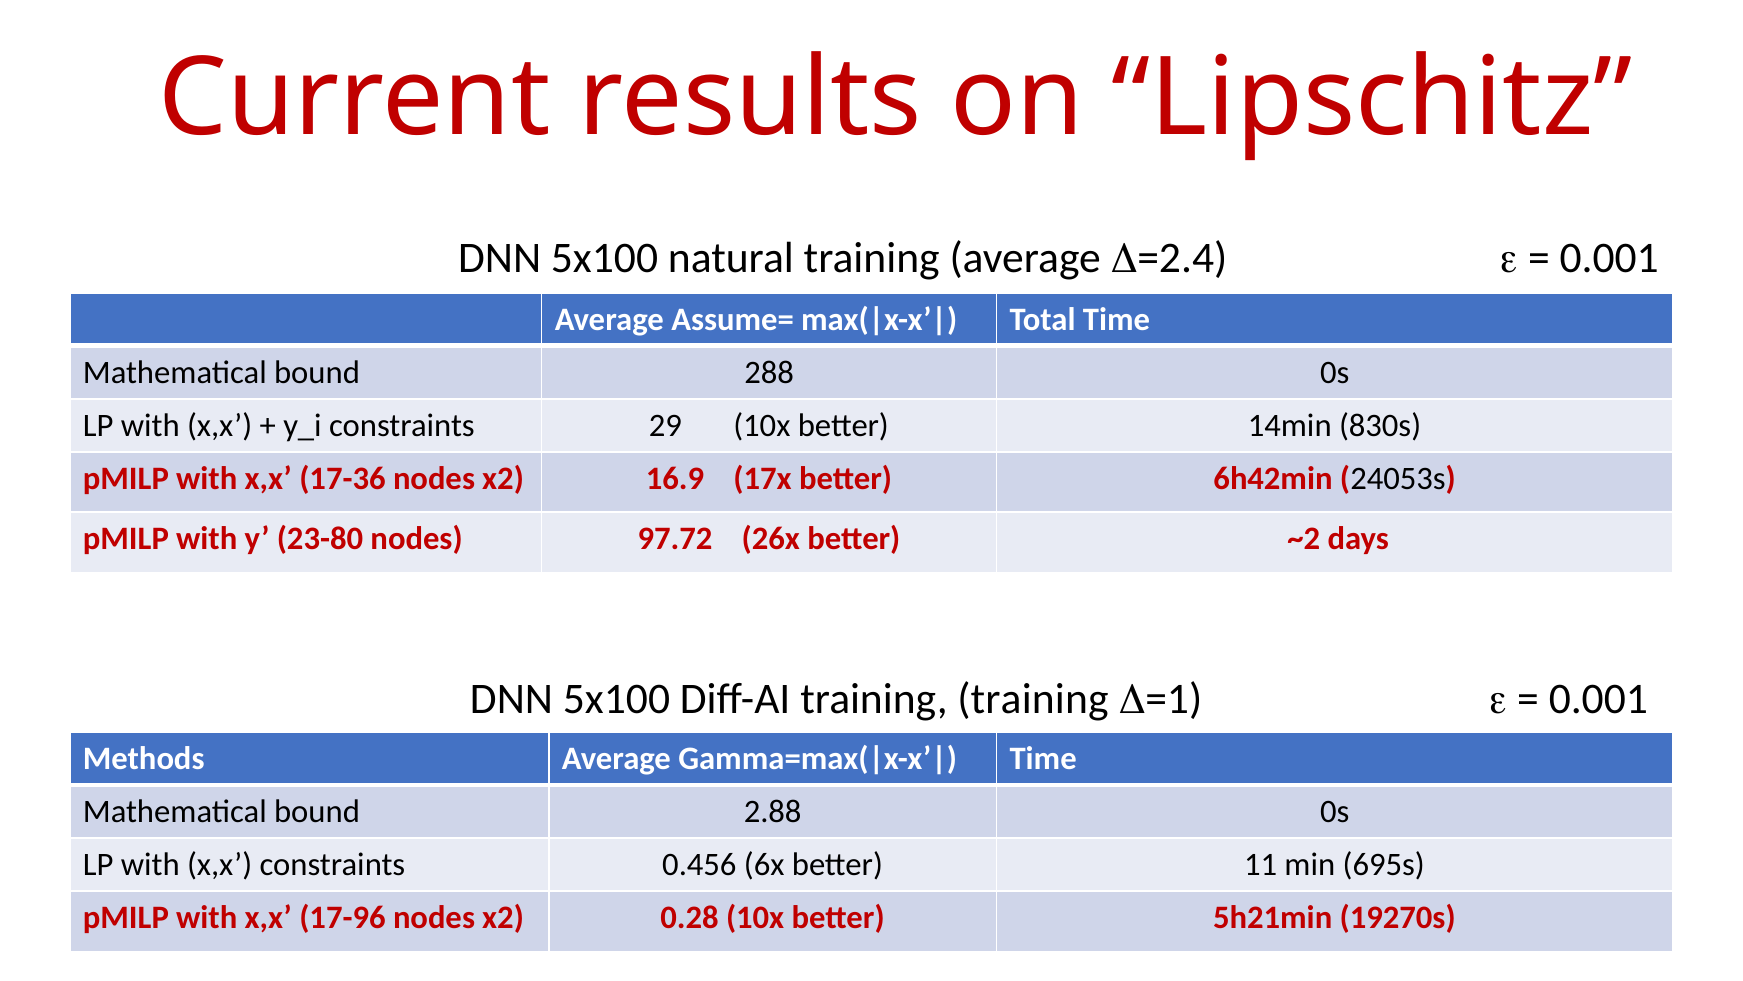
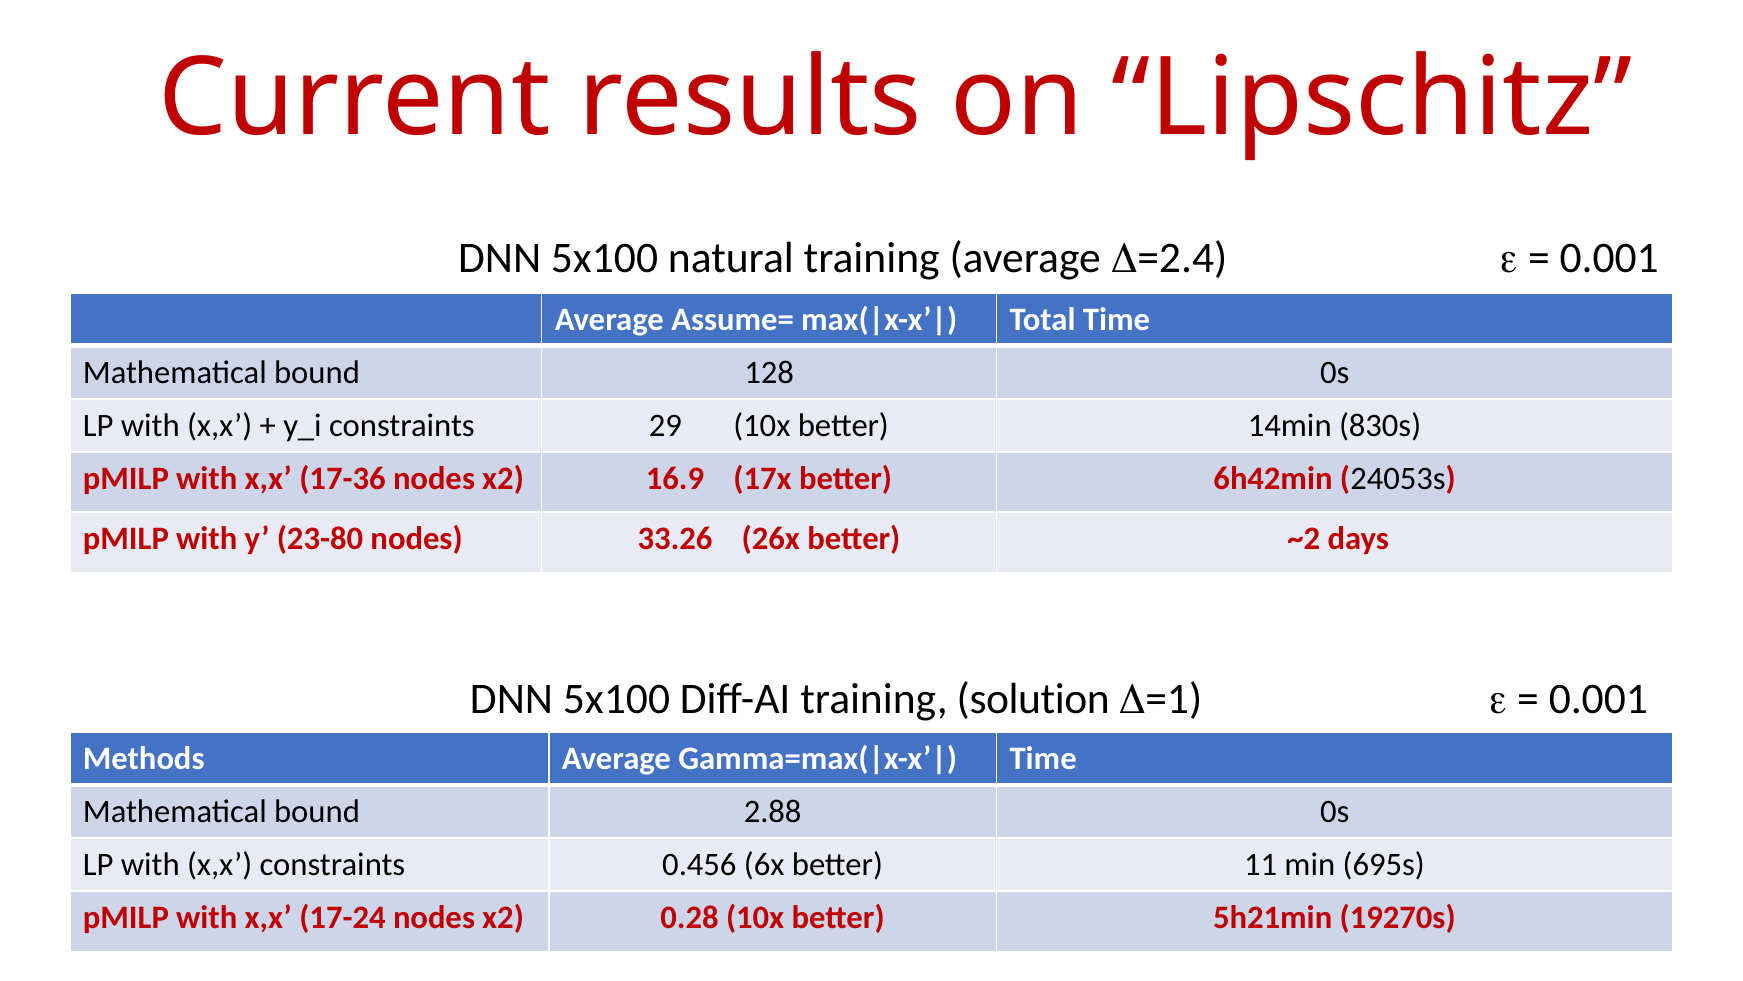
288: 288 -> 128
97.72: 97.72 -> 33.26
training training: training -> solution
17-96: 17-96 -> 17-24
